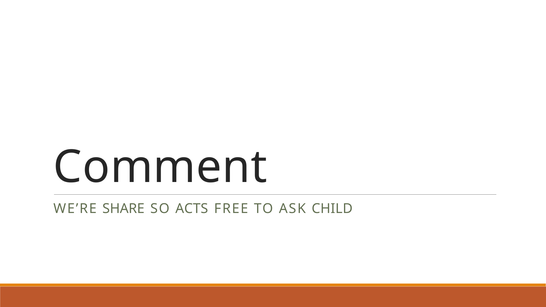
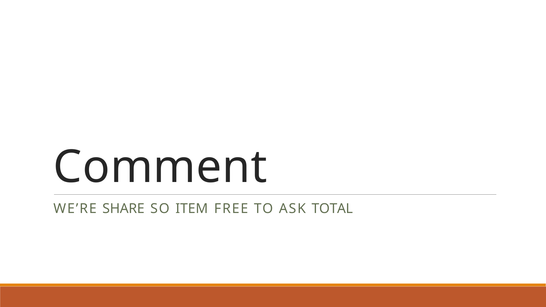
ACTS: ACTS -> ITEM
CHILD: CHILD -> TOTAL
